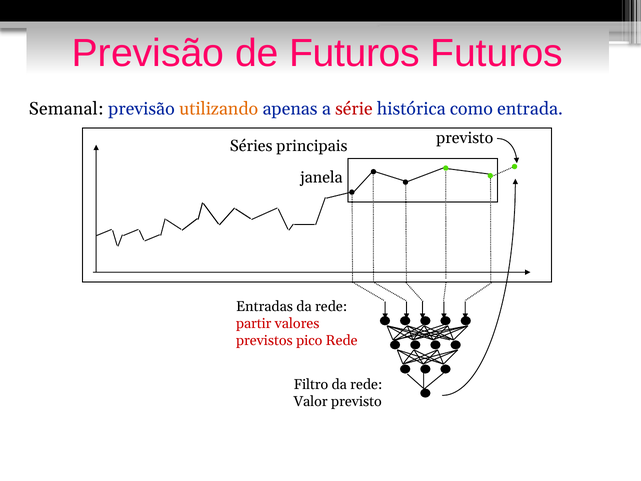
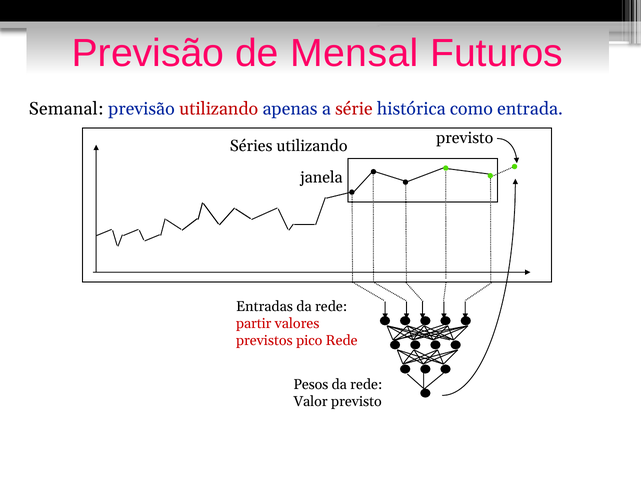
de Futuros: Futuros -> Mensal
utilizando at (219, 109) colour: orange -> red
Séries principais: principais -> utilizando
Filtro: Filtro -> Pesos
